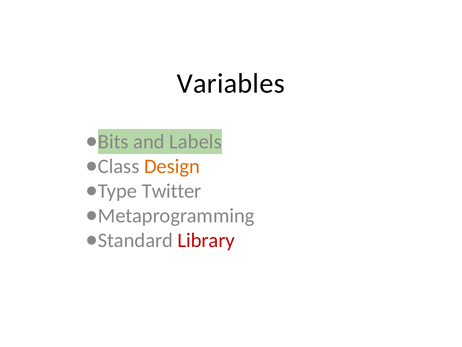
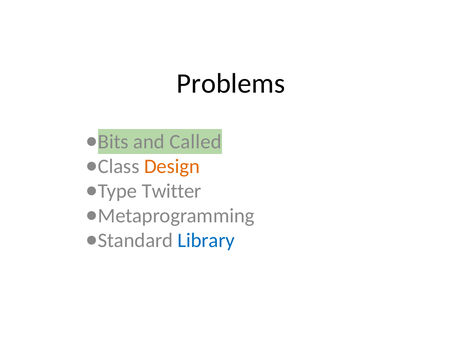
Variables: Variables -> Problems
Labels: Labels -> Called
Library colour: red -> blue
